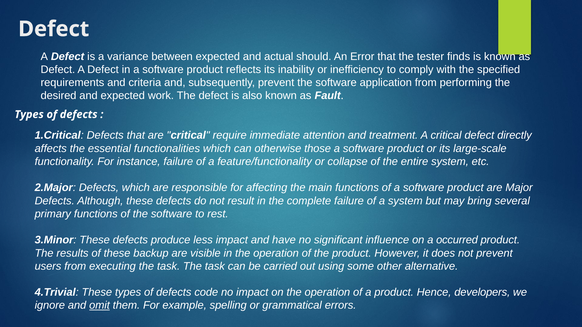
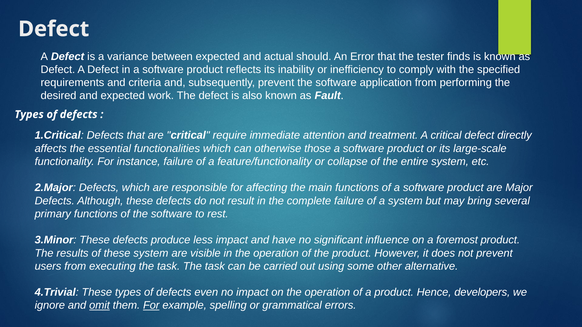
occurred: occurred -> foremost
these backup: backup -> system
code: code -> even
For at (151, 306) underline: none -> present
